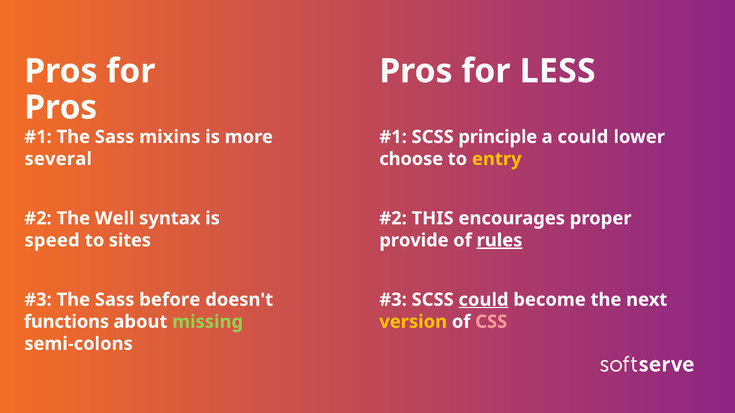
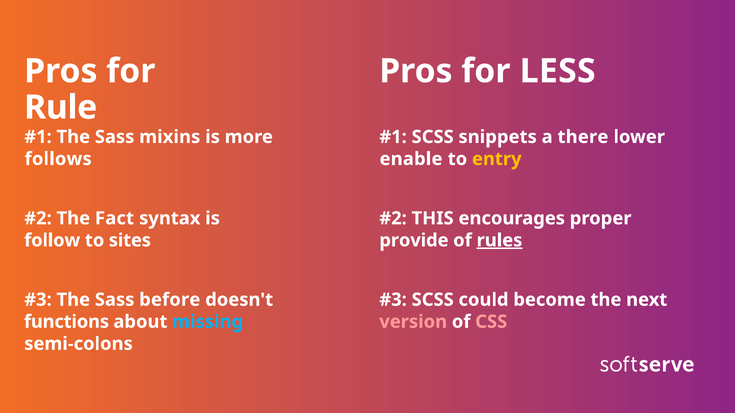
Pros at (61, 108): Pros -> Rule
principle: principle -> snippets
a could: could -> there
several: several -> follows
choose: choose -> enable
Well: Well -> Fact
speed: speed -> follow
could at (483, 300) underline: present -> none
missing colour: light green -> light blue
version colour: yellow -> pink
